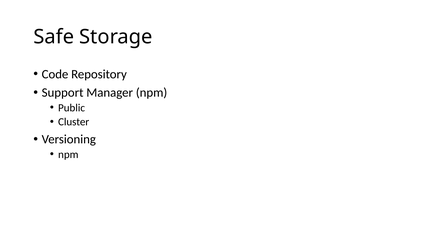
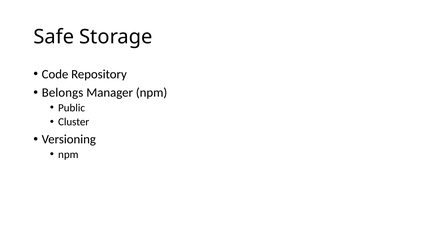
Support: Support -> Belongs
